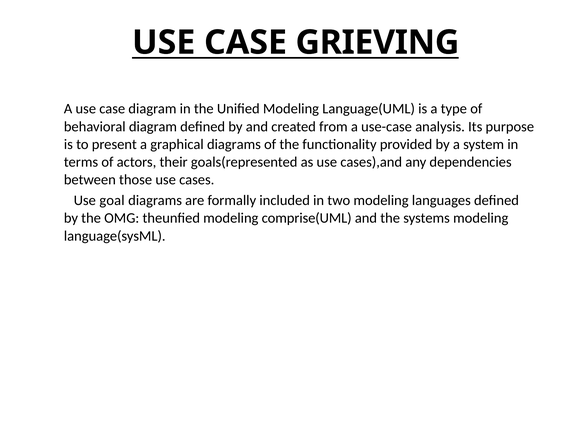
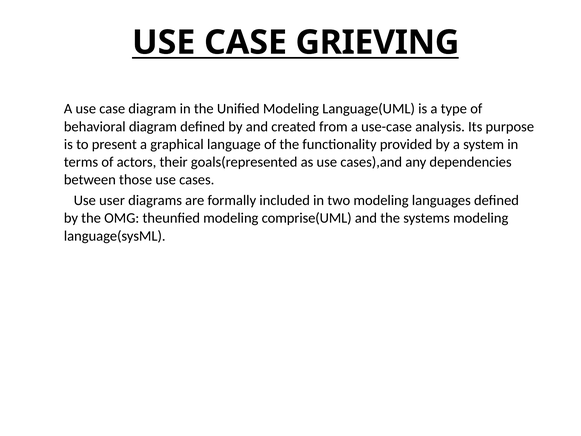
graphical diagrams: diagrams -> language
goal: goal -> user
